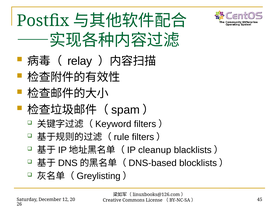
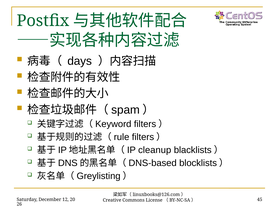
relay: relay -> days
